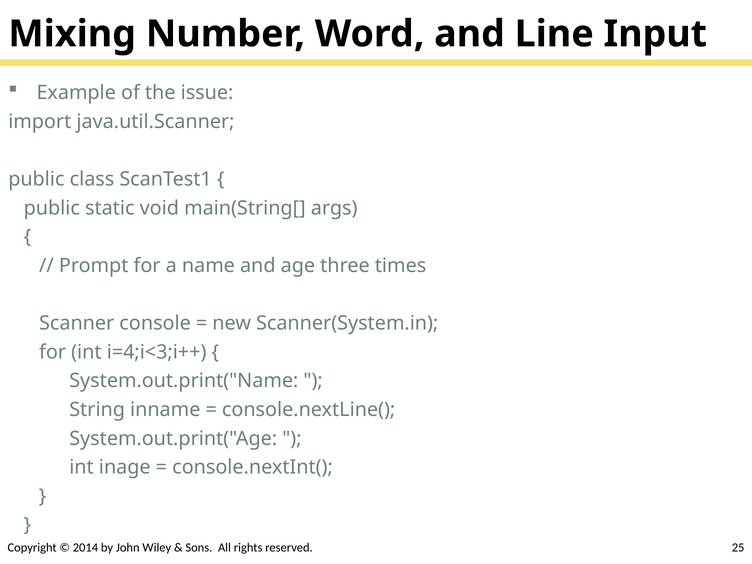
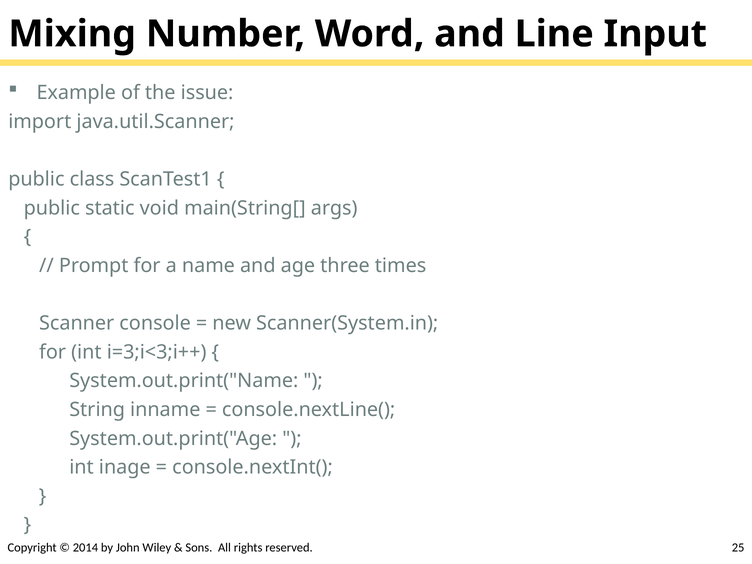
i=4;i<3;i++: i=4;i<3;i++ -> i=3;i<3;i++
